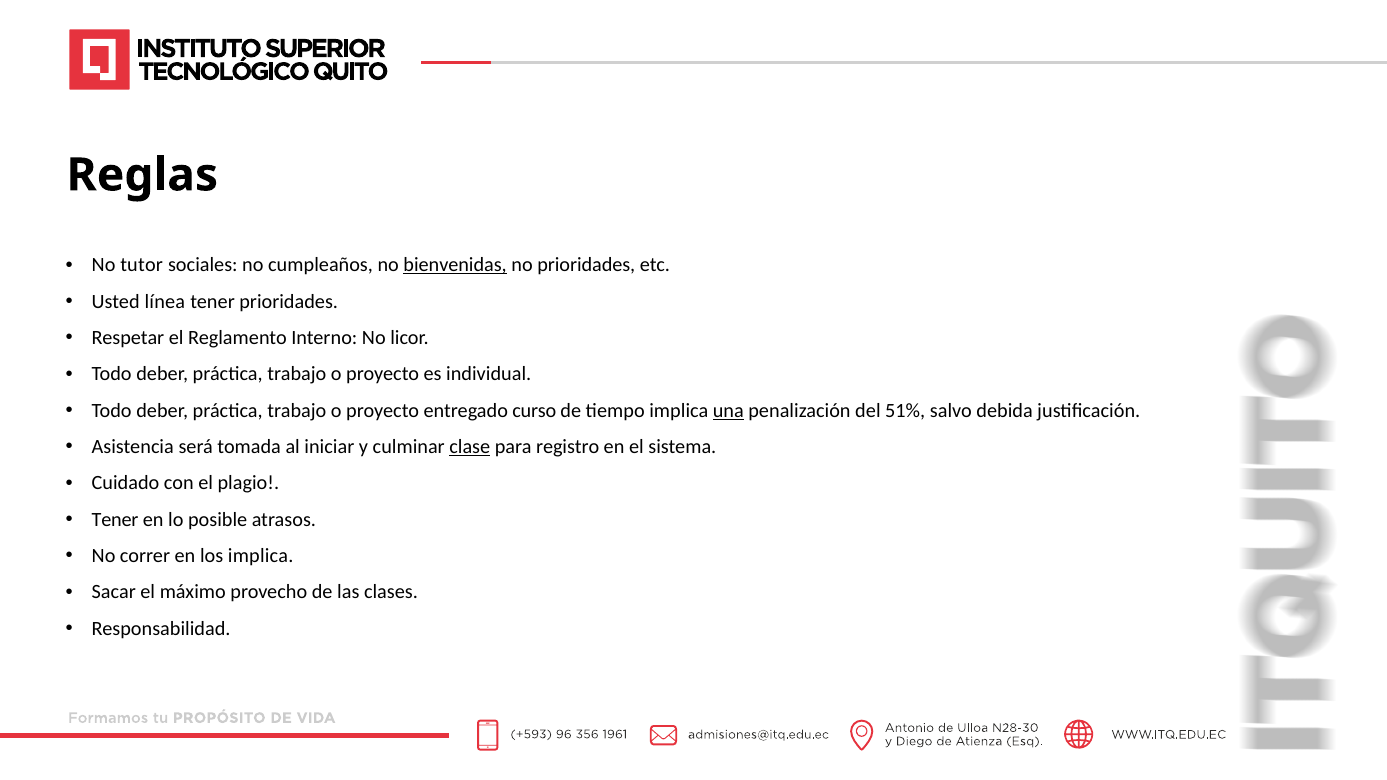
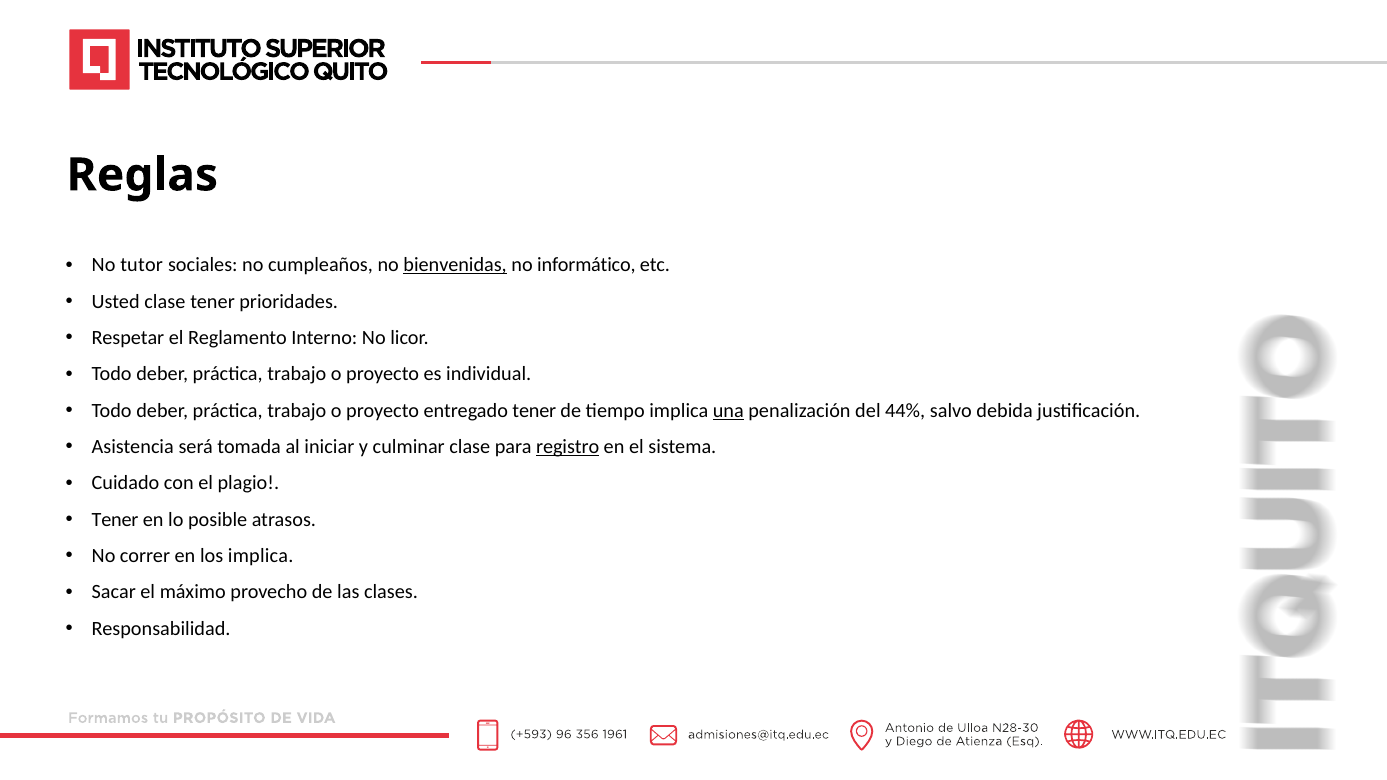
no prioridades: prioridades -> informático
Usted línea: línea -> clase
entregado curso: curso -> tener
51%: 51% -> 44%
clase at (470, 447) underline: present -> none
registro underline: none -> present
